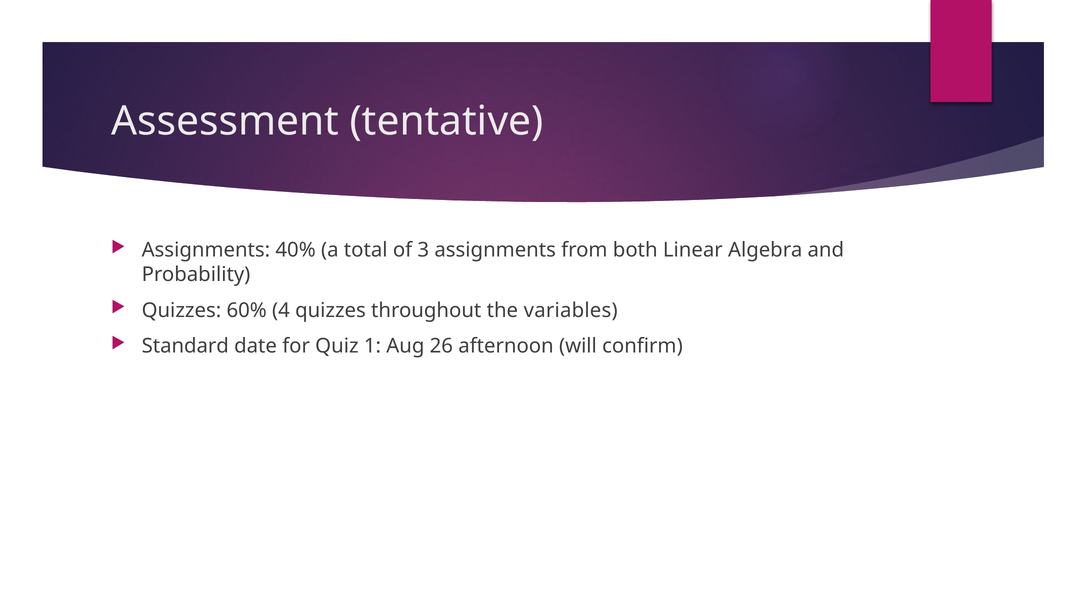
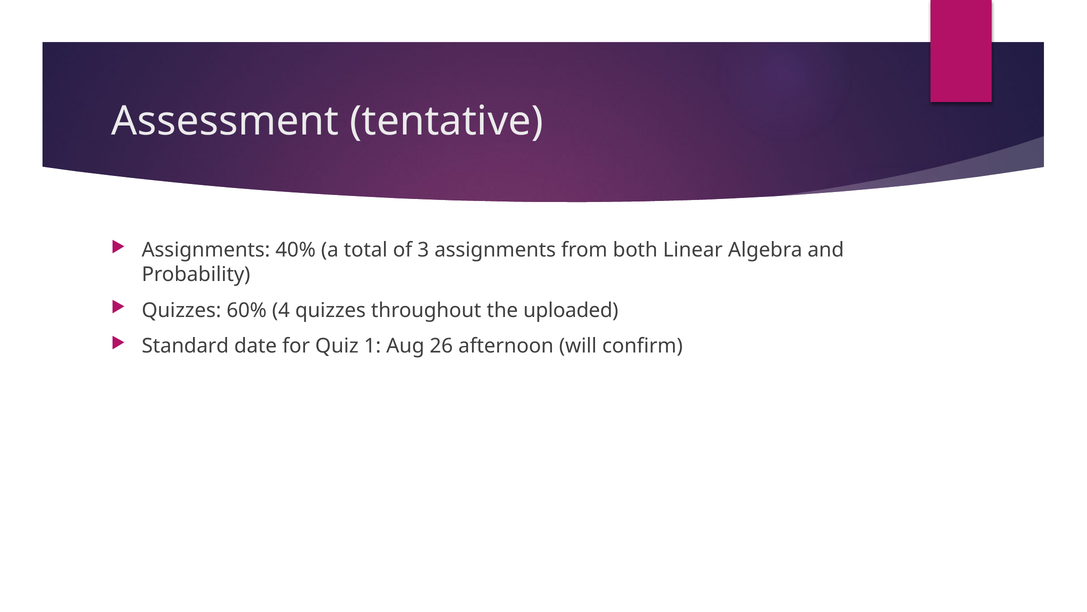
variables: variables -> uploaded
